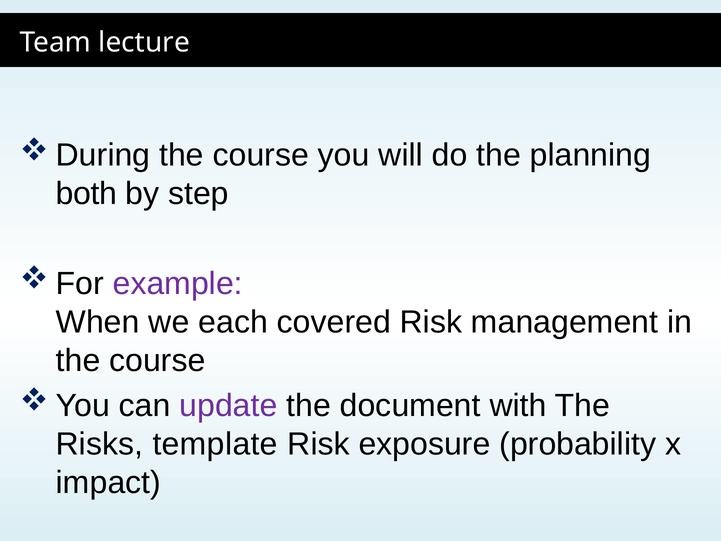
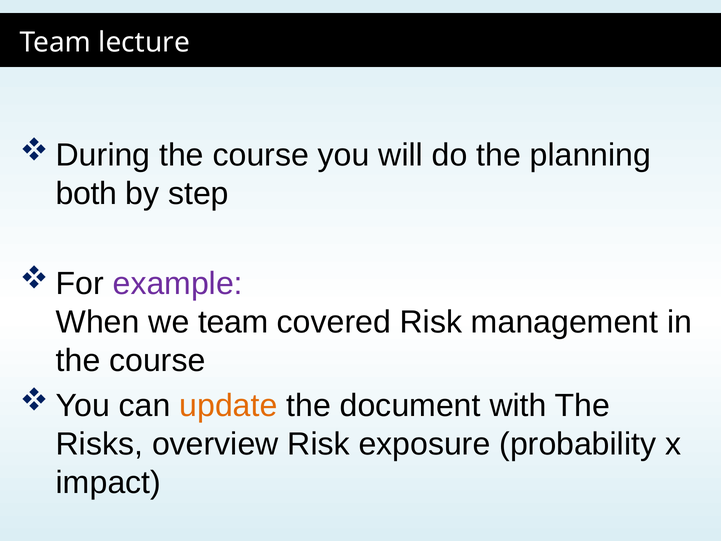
we each: each -> team
update colour: purple -> orange
template: template -> overview
